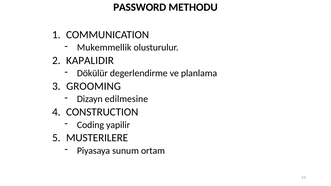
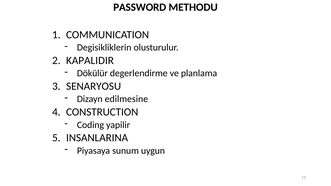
Mukemmellik: Mukemmellik -> Degisikliklerin
GROOMING: GROOMING -> SENARYOSU
MUSTERILERE: MUSTERILERE -> INSANLARINA
ortam: ortam -> uygun
